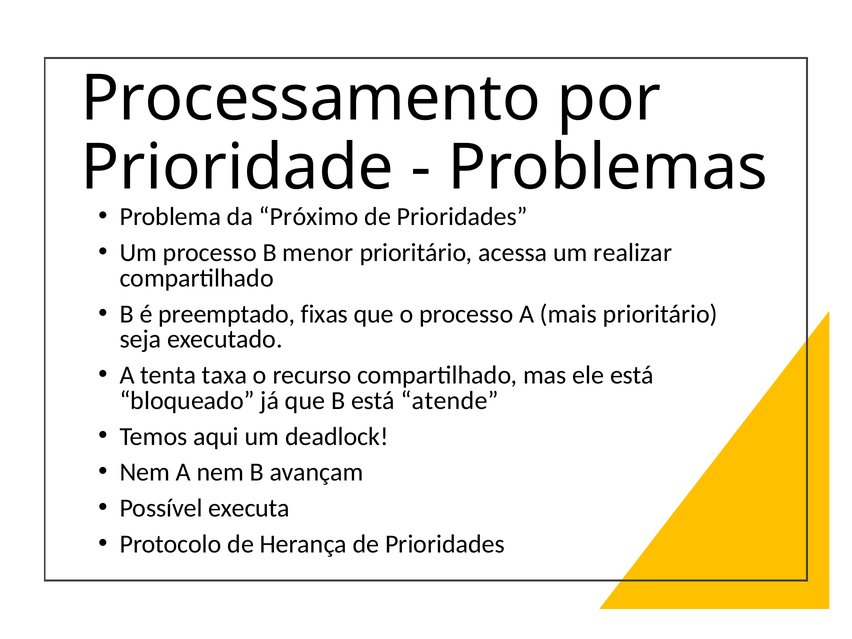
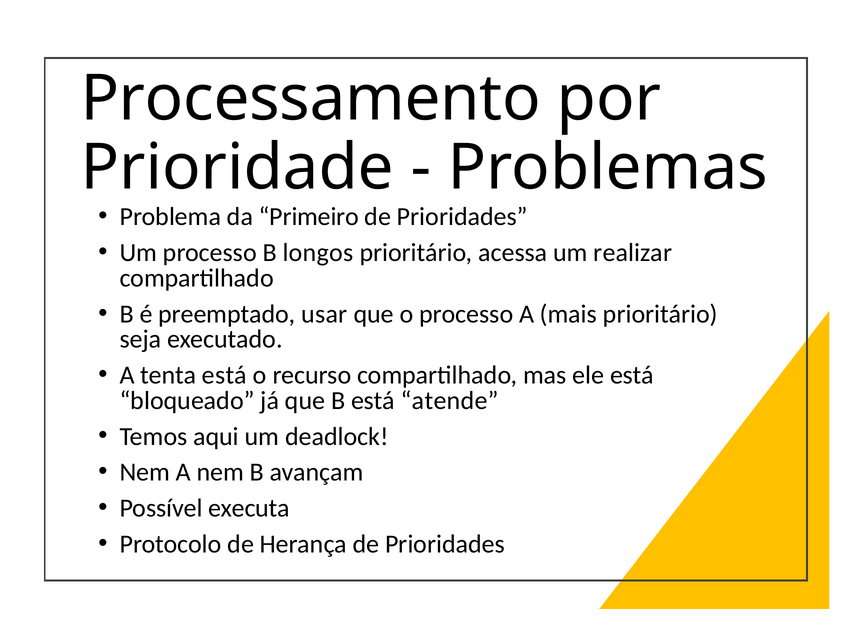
Próximo: Próximo -> Primeiro
menor: menor -> longos
fixas: fixas -> usar
tenta taxa: taxa -> está
